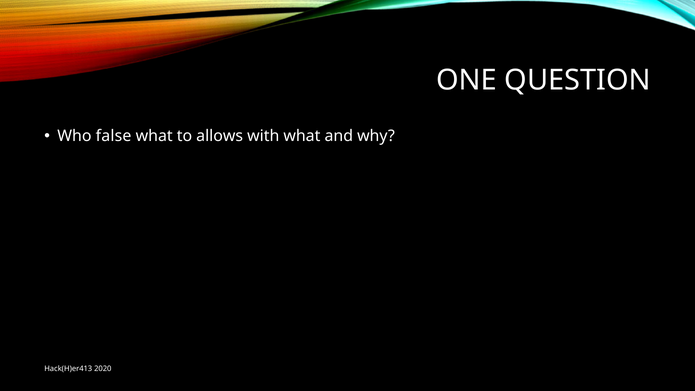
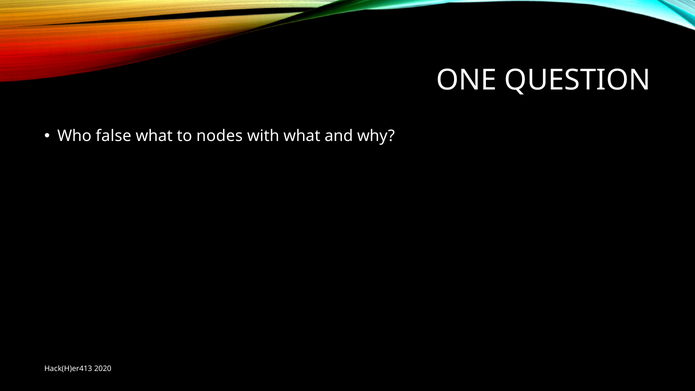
allows: allows -> nodes
